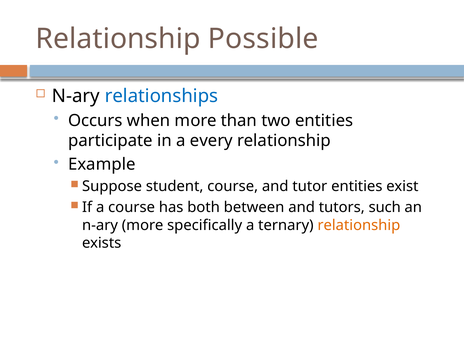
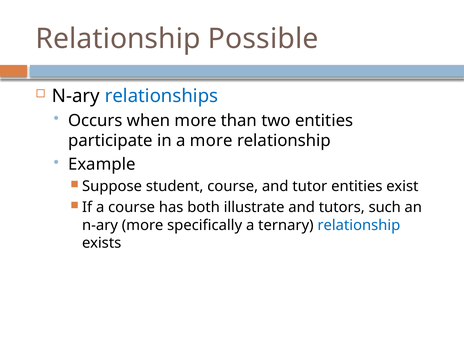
a every: every -> more
between: between -> illustrate
relationship at (359, 225) colour: orange -> blue
